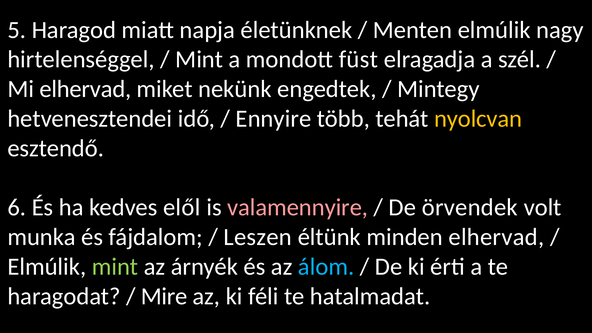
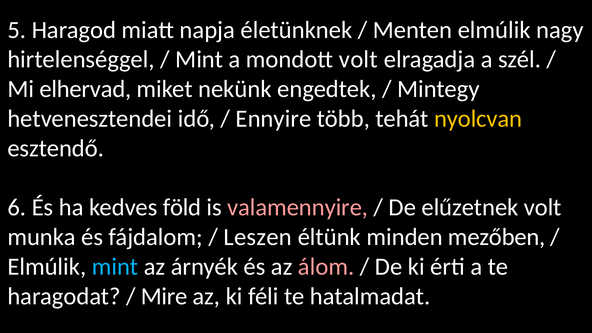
mondott füst: füst -> volt
elől: elől -> föld
örvendek: örvendek -> elűzetnek
minden elhervad: elhervad -> mezőben
mint at (115, 267) colour: light green -> light blue
álom colour: light blue -> pink
